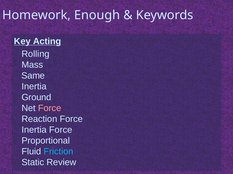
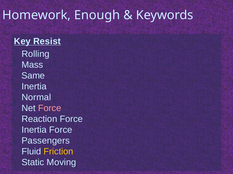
Acting: Acting -> Resist
Ground: Ground -> Normal
Proportional: Proportional -> Passengers
Friction colour: light blue -> yellow
Review: Review -> Moving
